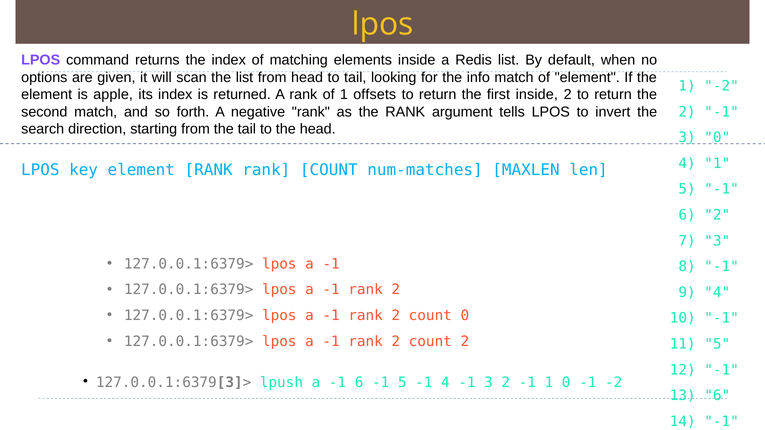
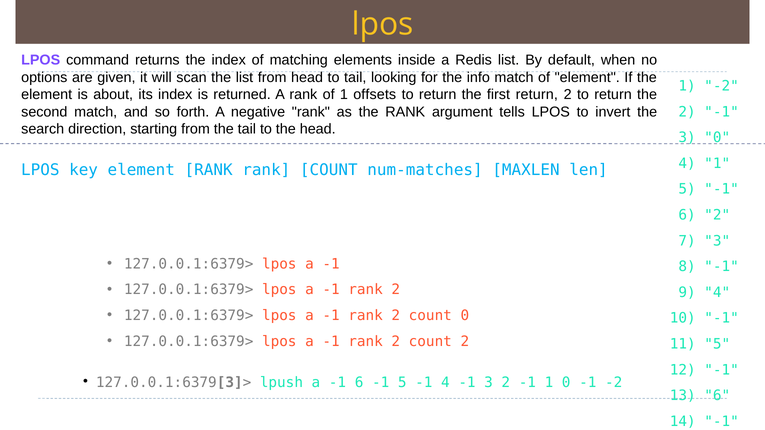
apple: apple -> about
first inside: inside -> return
